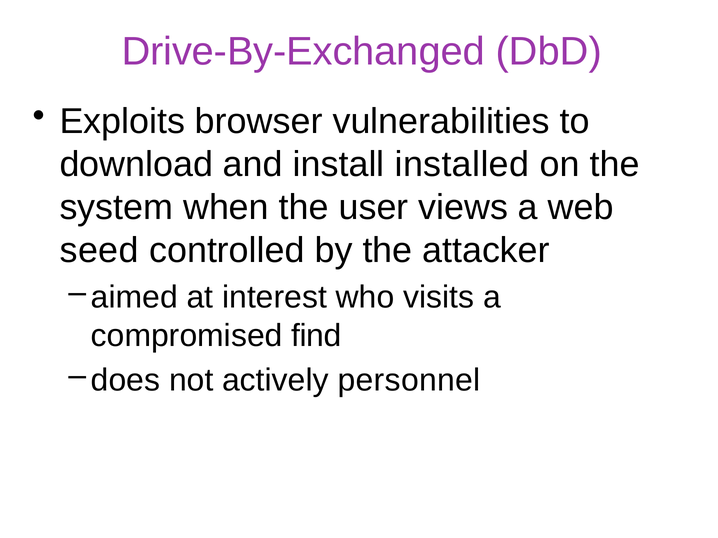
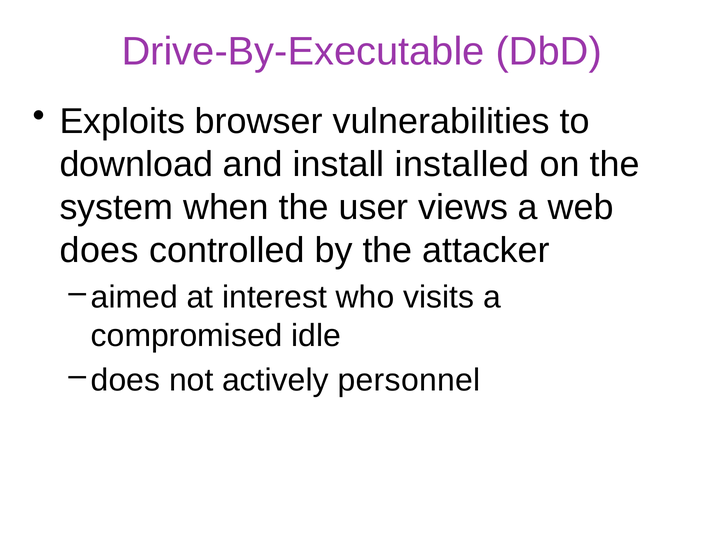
Drive-By-Exchanged: Drive-By-Exchanged -> Drive-By-Executable
seed at (99, 251): seed -> does
find: find -> idle
